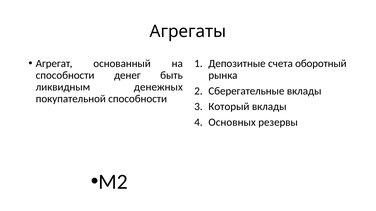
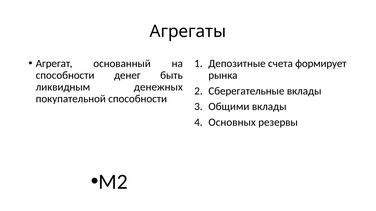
оборотный: оборотный -> формирует
Который: Который -> Общими
